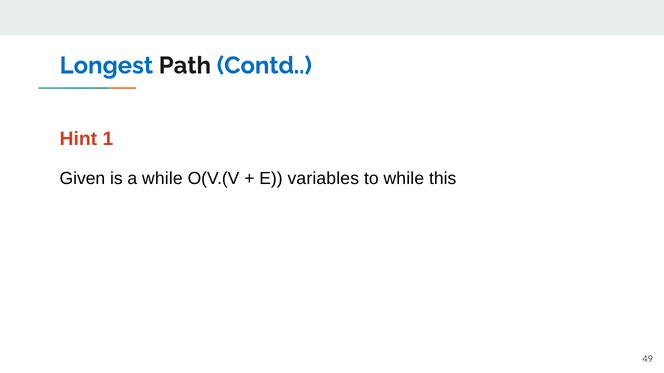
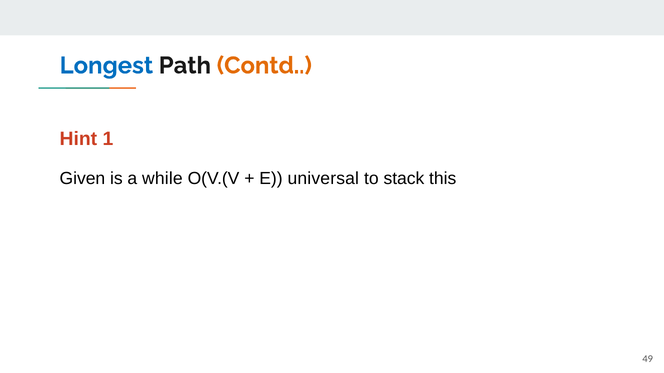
Contd colour: blue -> orange
variables: variables -> universal
to while: while -> stack
